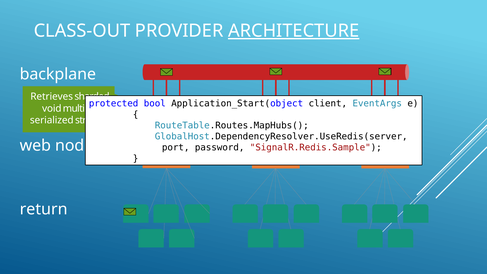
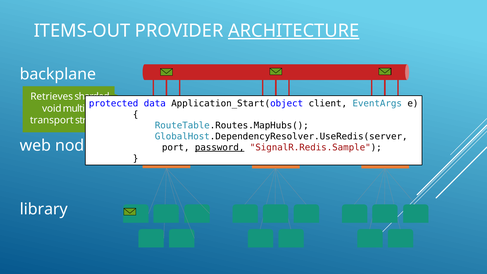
CLASS-OUT: CLASS-OUT -> ITEMS-OUT
bool: bool -> data
serialized: serialized -> transport
password underline: none -> present
return: return -> library
